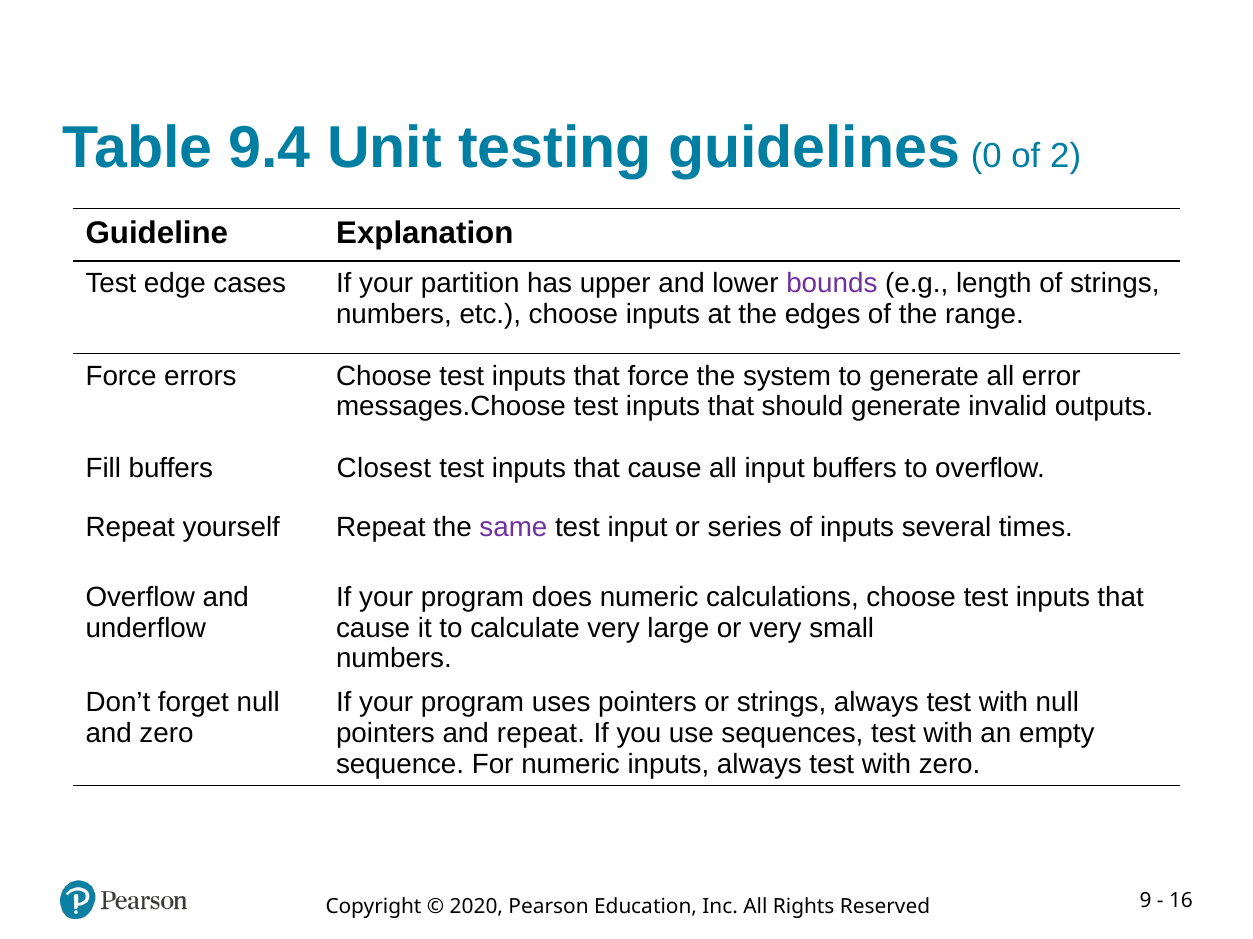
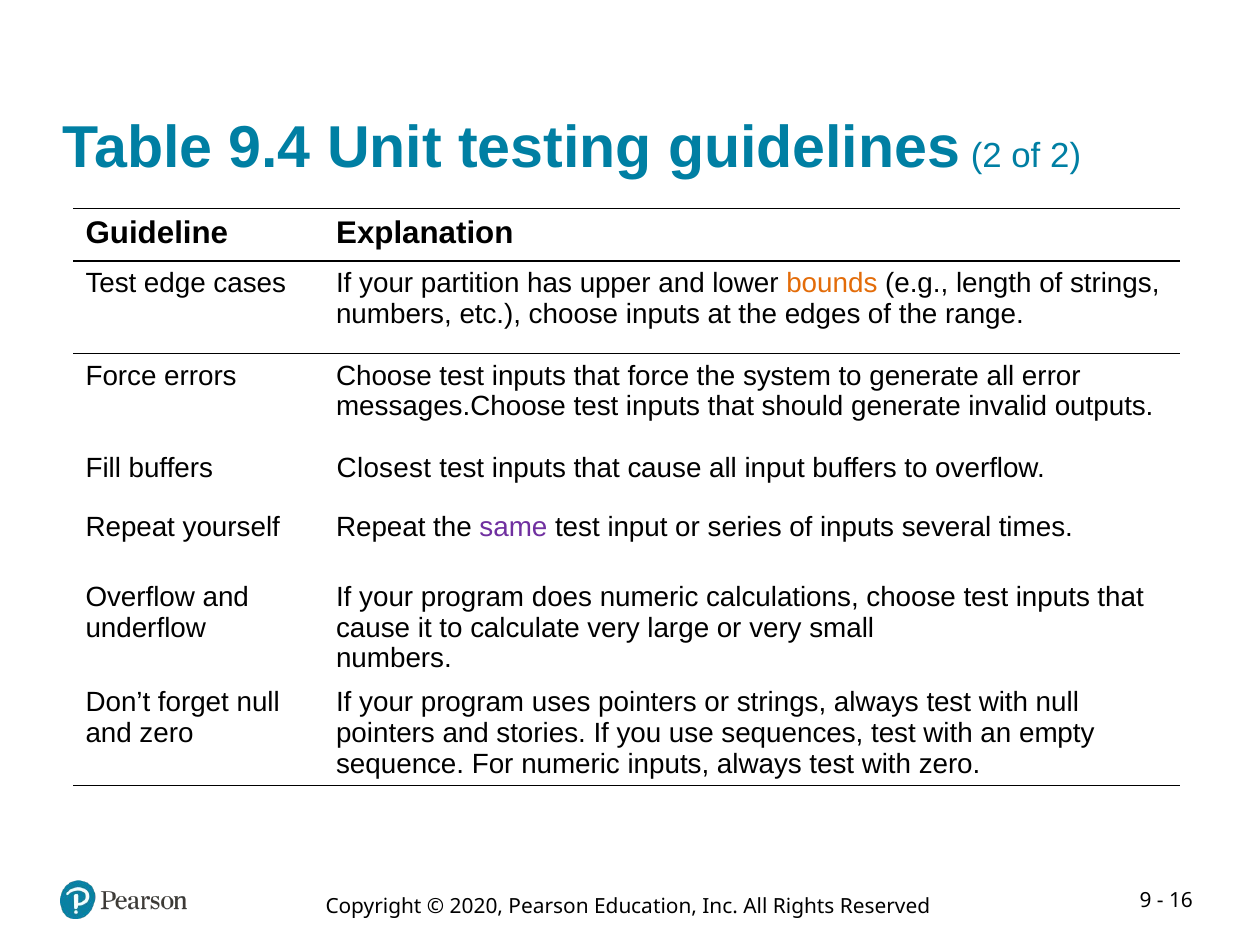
guidelines 0: 0 -> 2
bounds colour: purple -> orange
and repeat: repeat -> stories
